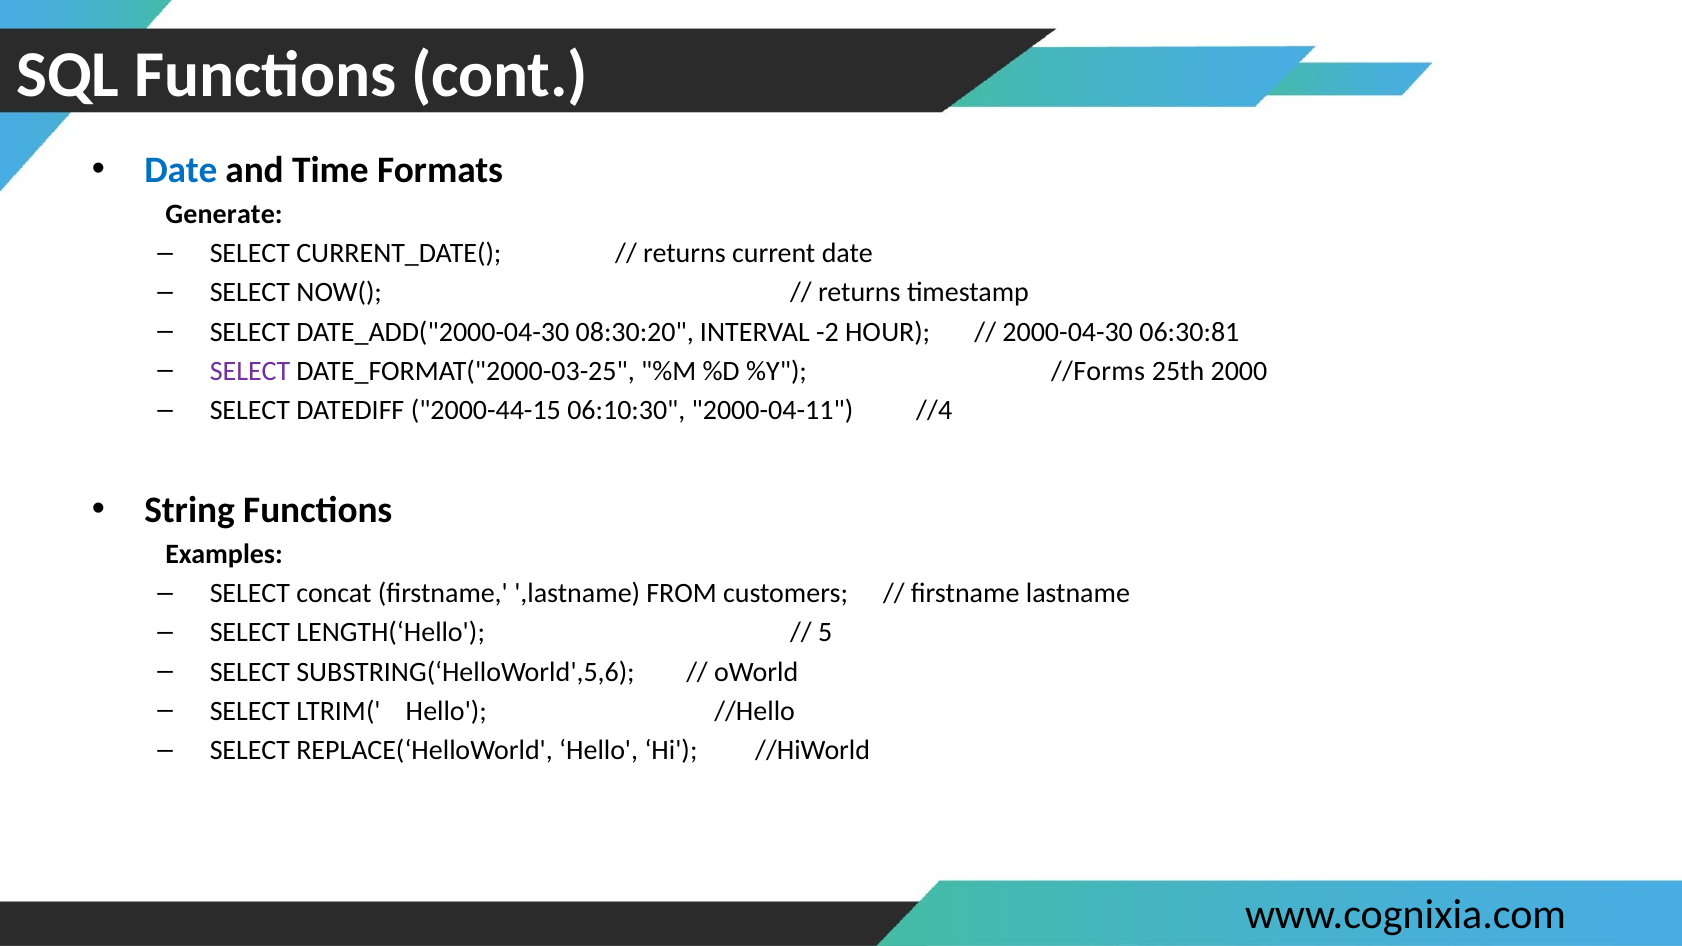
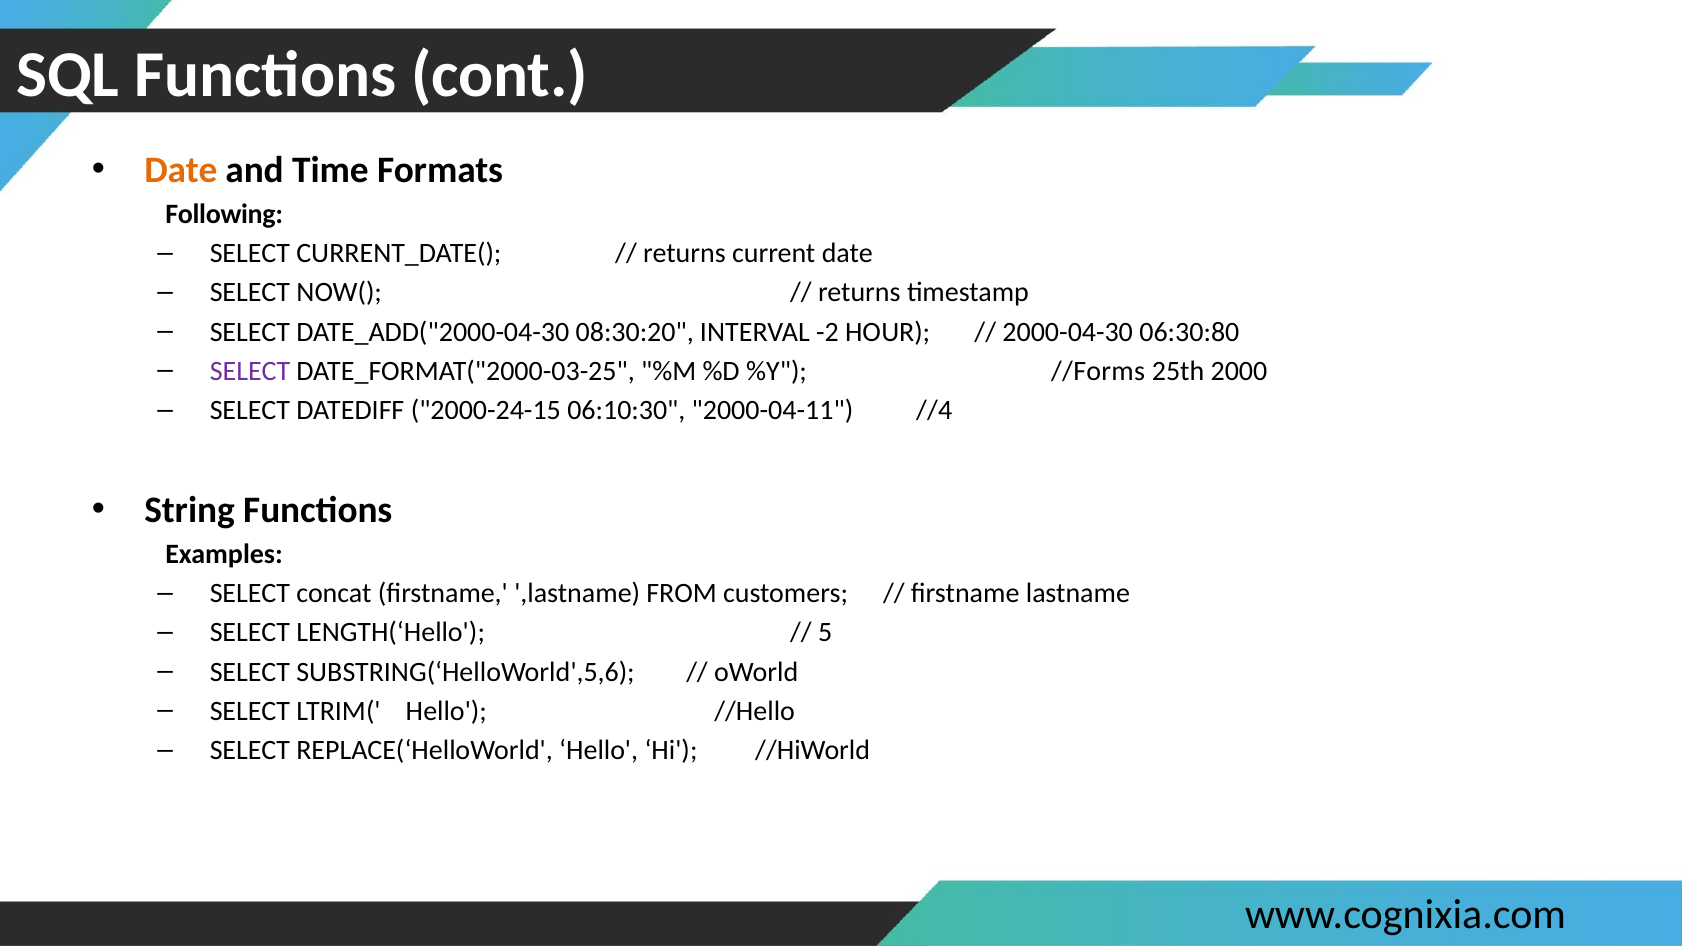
Date at (181, 170) colour: blue -> orange
Generate: Generate -> Following
06:30:81: 06:30:81 -> 06:30:80
2000-44-15: 2000-44-15 -> 2000-24-15
